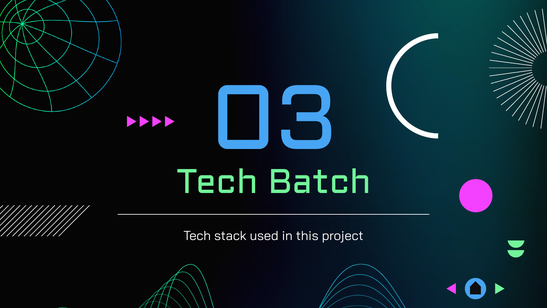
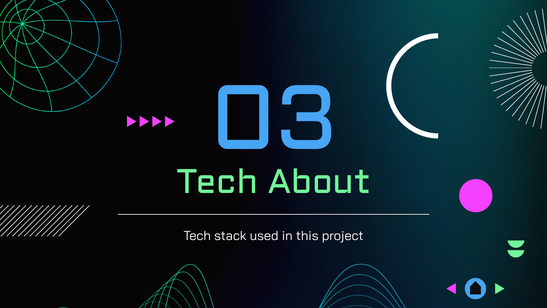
Batch: Batch -> About
